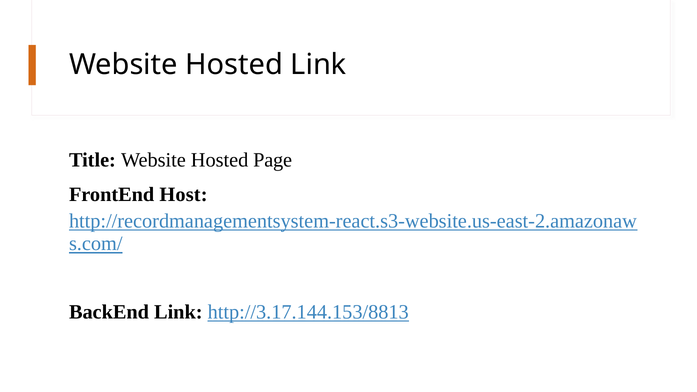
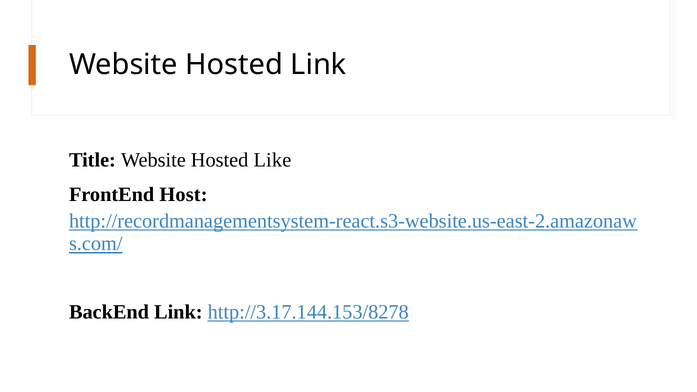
Page: Page -> Like
http://3.17.144.153/8813: http://3.17.144.153/8813 -> http://3.17.144.153/8278
